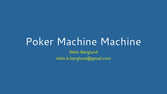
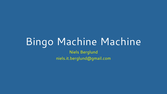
Poker: Poker -> Bingo
